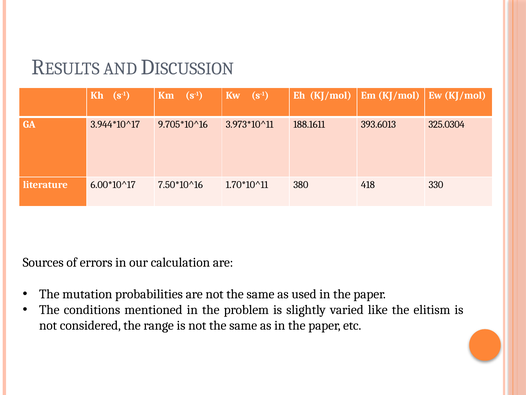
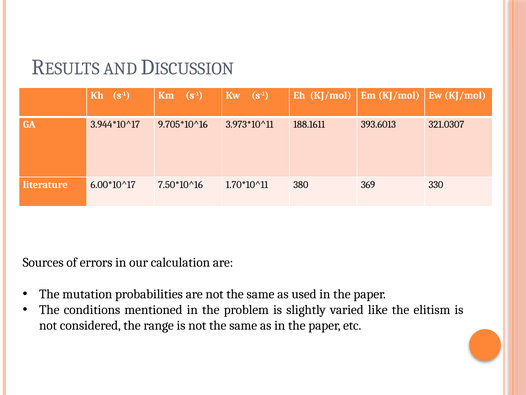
325.0304: 325.0304 -> 321.0307
418: 418 -> 369
